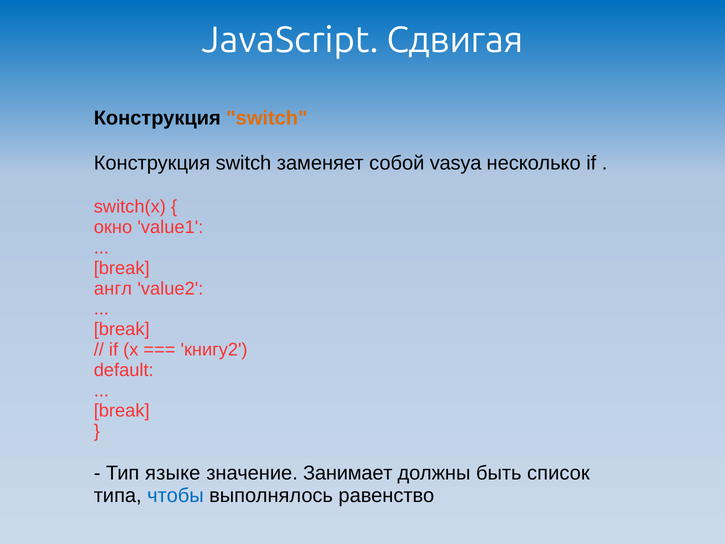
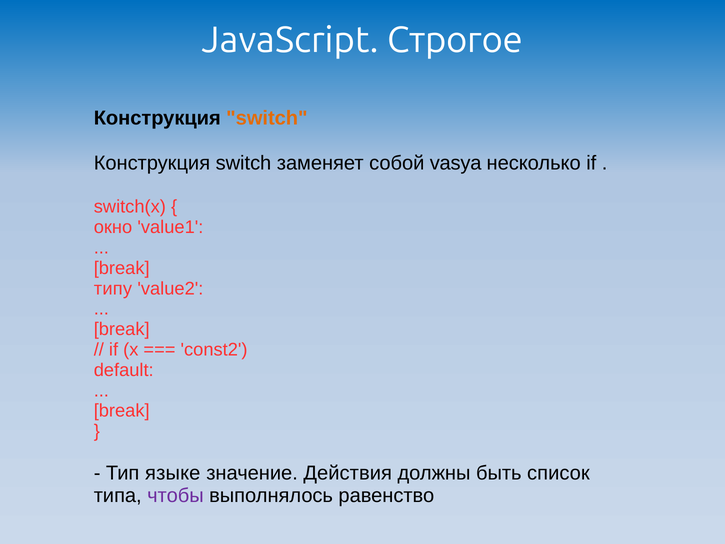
Сдвигая: Сдвигая -> Строгое
англ: англ -> типу
книгу2: книгу2 -> const2
Занимает: Занимает -> Действия
чтобы colour: blue -> purple
